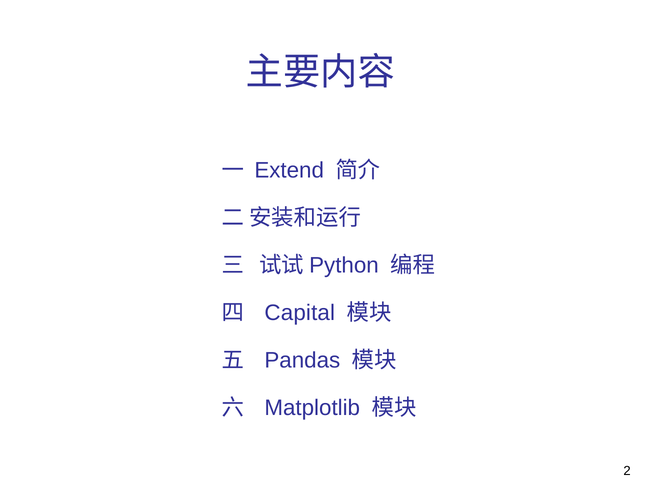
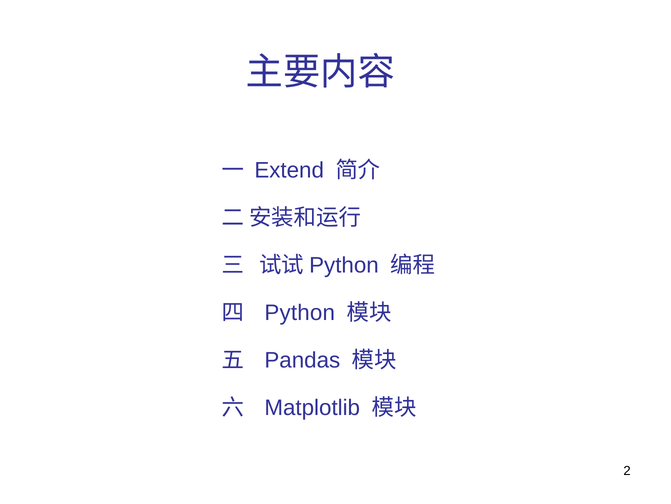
Capital: Capital -> Python
